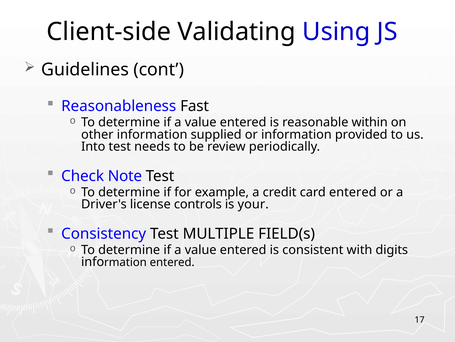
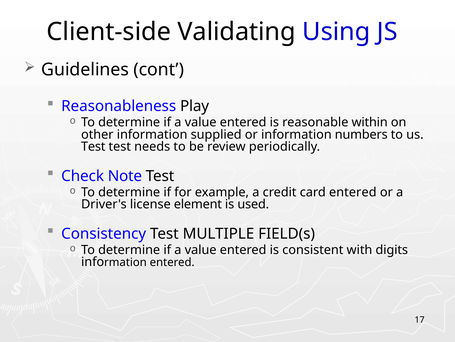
Fast: Fast -> Play
provided: provided -> numbers
Into at (93, 146): Into -> Test
controls: controls -> element
your: your -> used
